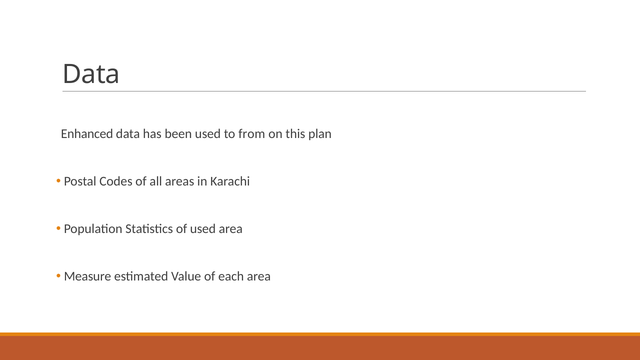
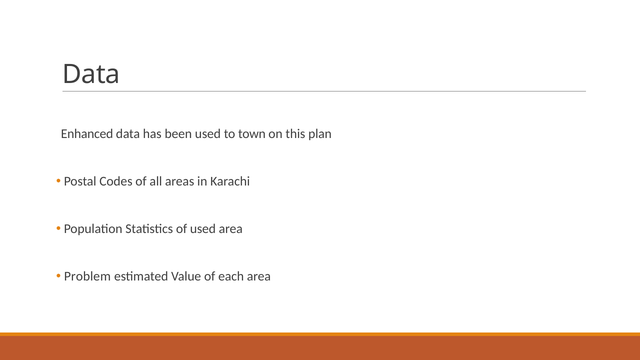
from: from -> town
Measure: Measure -> Problem
